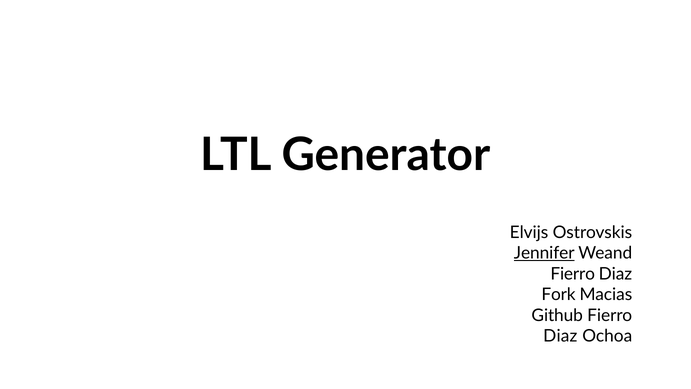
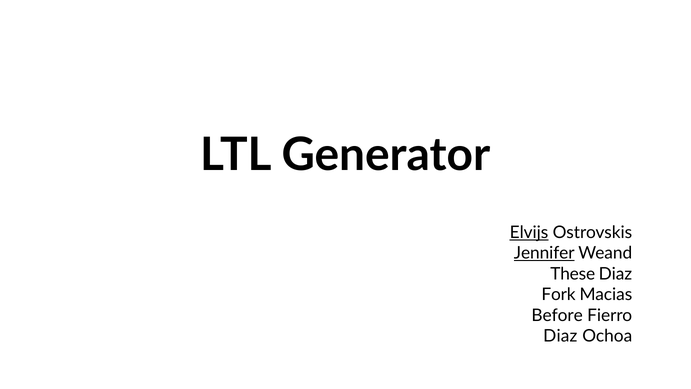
Elvijs underline: none -> present
Fierro at (573, 274): Fierro -> These
Github: Github -> Before
